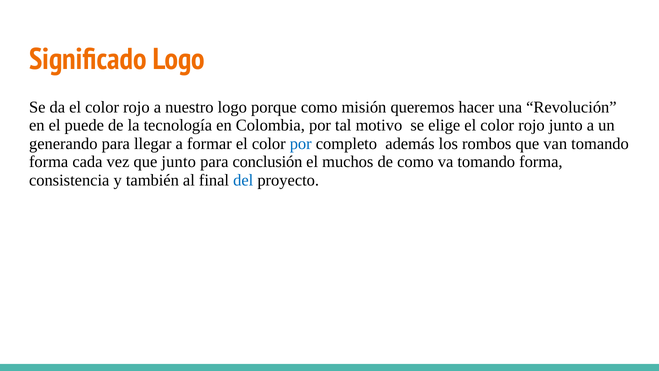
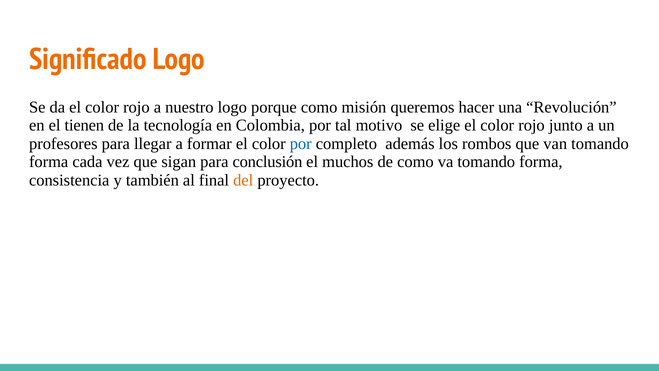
puede: puede -> tienen
generando: generando -> profesores
que junto: junto -> sigan
del colour: blue -> orange
